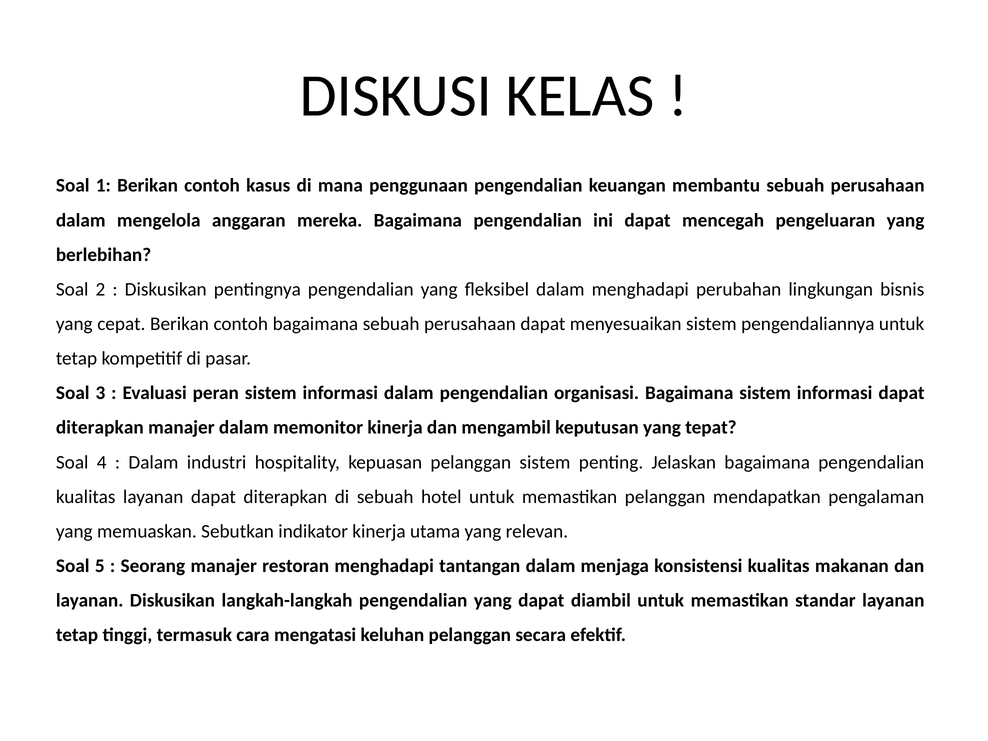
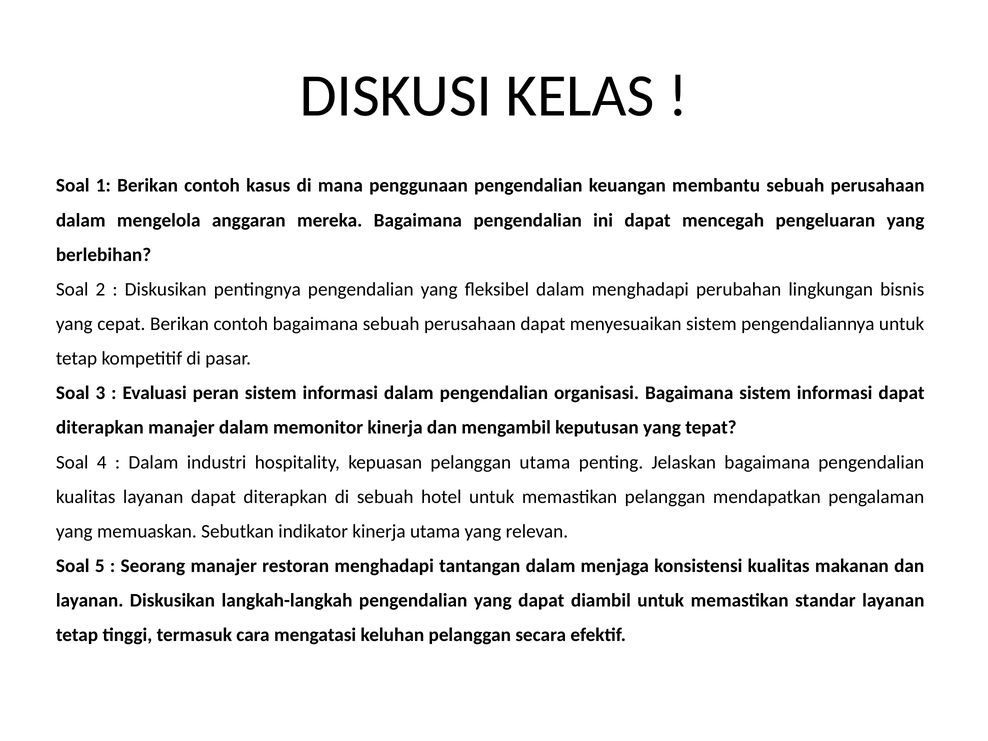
pelanggan sistem: sistem -> utama
